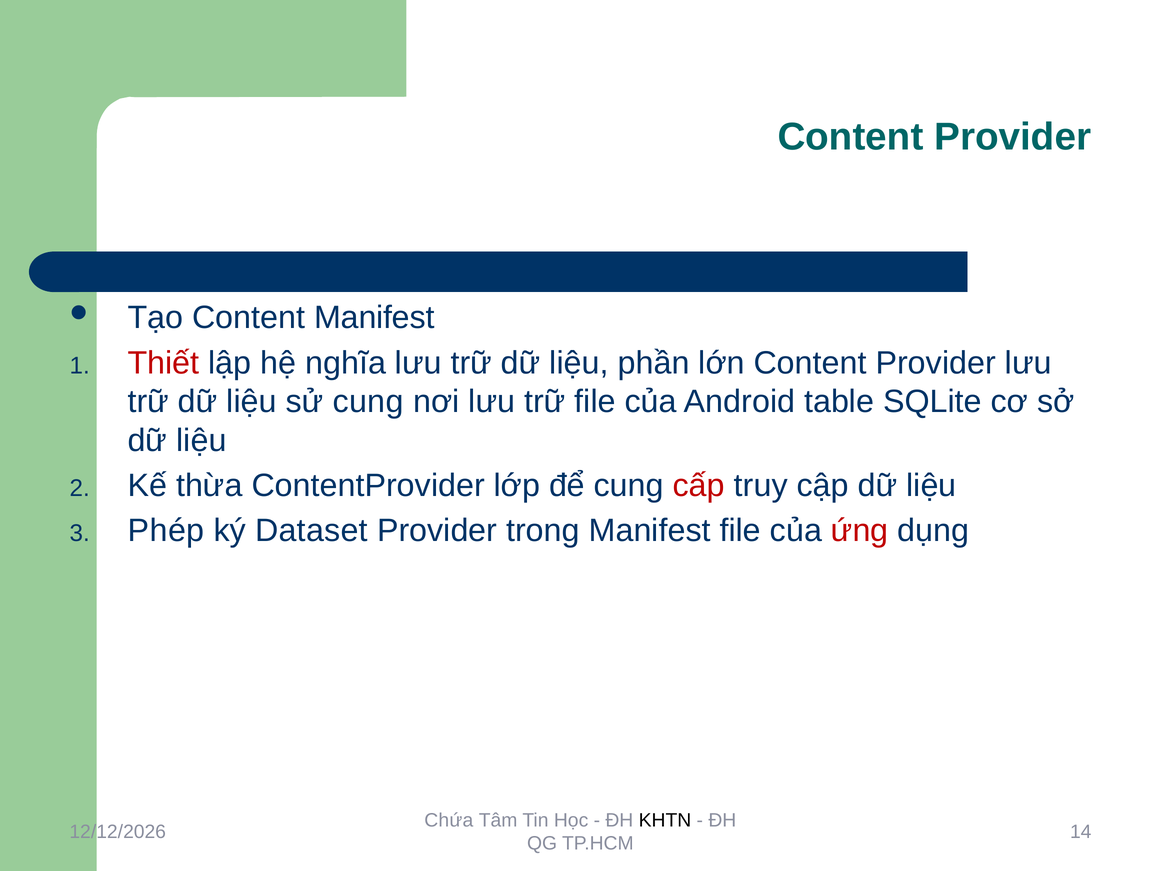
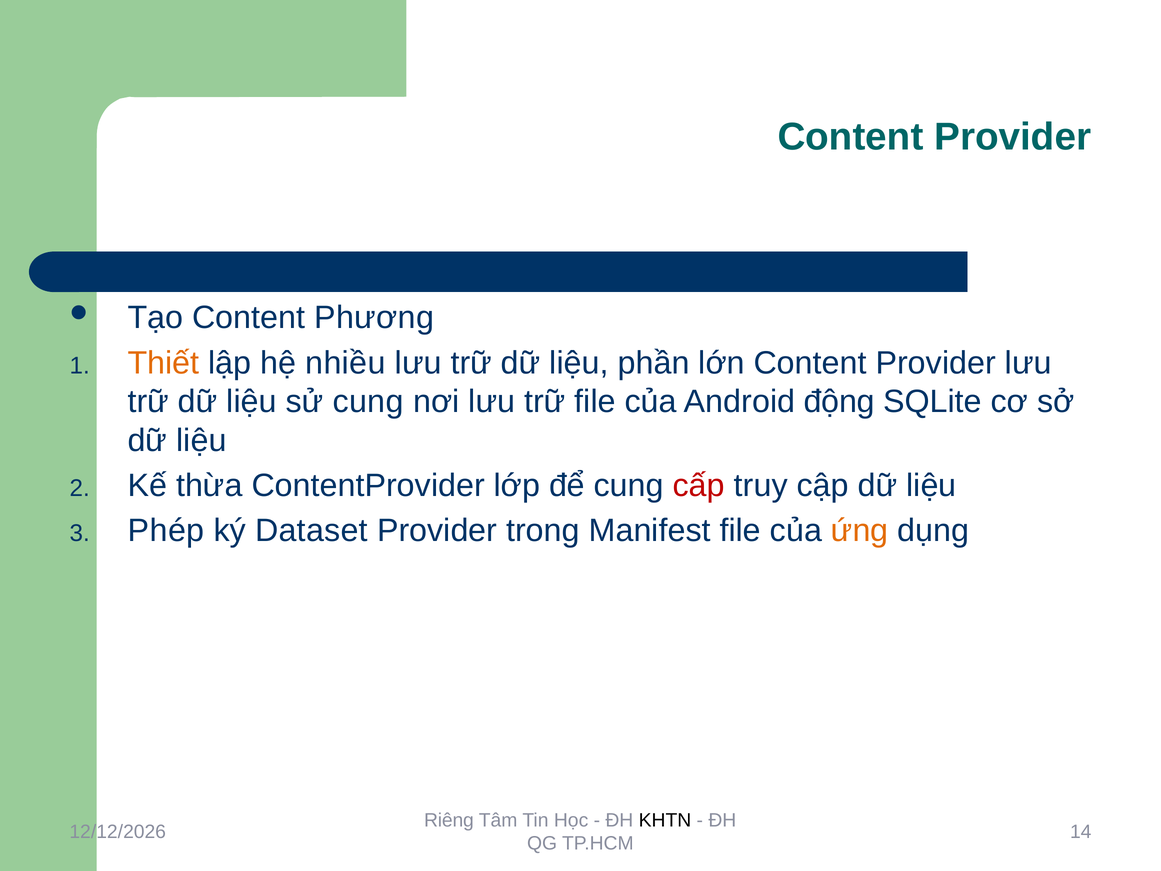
Content Manifest: Manifest -> Phương
Thiết colour: red -> orange
nghĩa: nghĩa -> nhiều
table: table -> động
ứng colour: red -> orange
Chứa: Chứa -> Riêng
